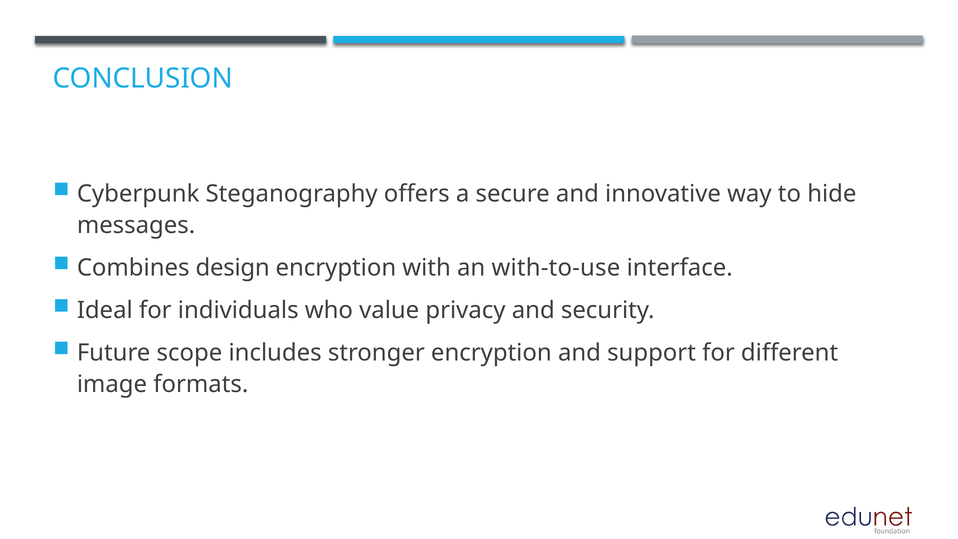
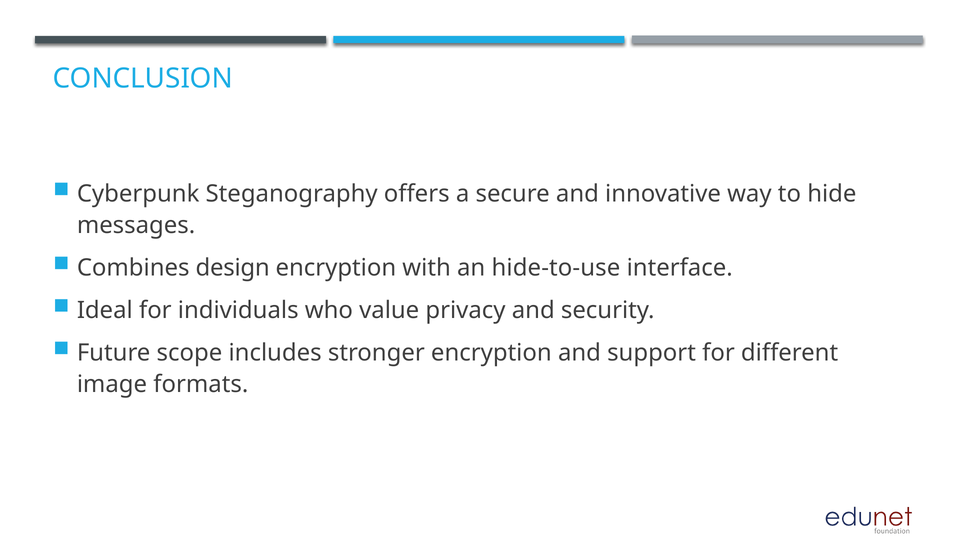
with-to-use: with-to-use -> hide-to-use
